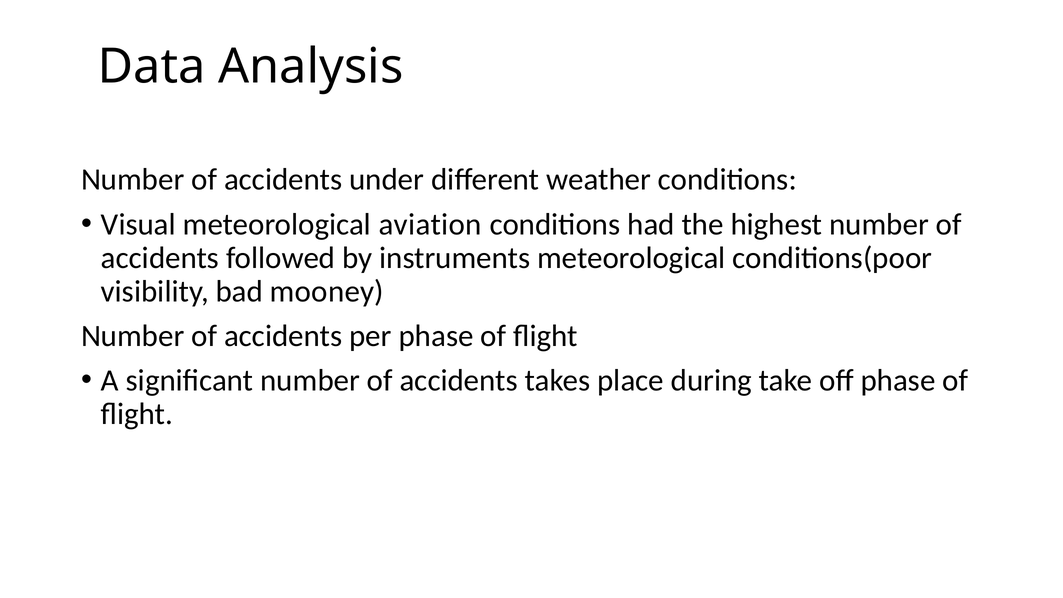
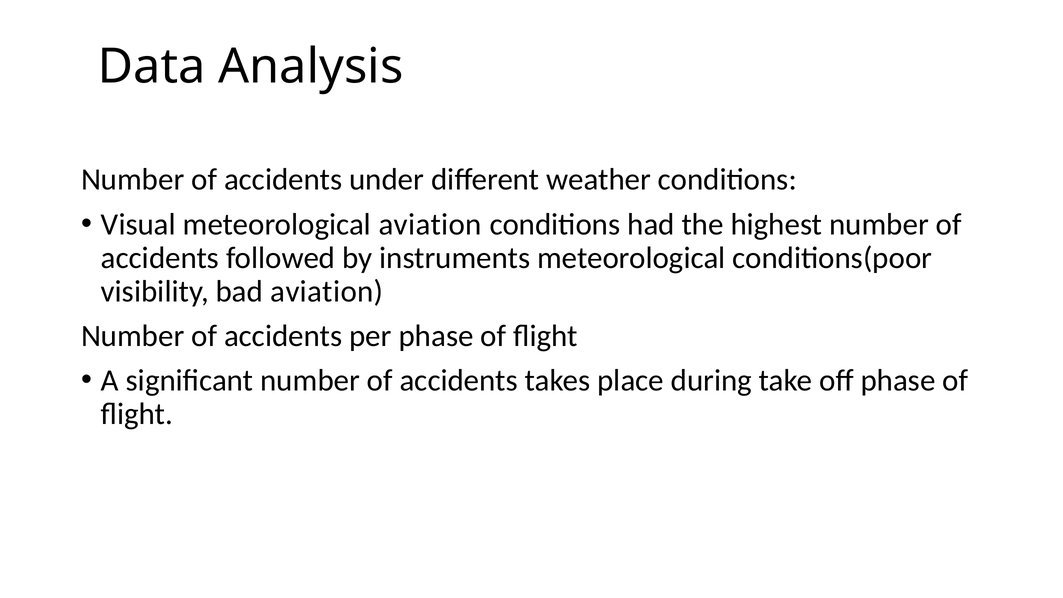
bad mooney: mooney -> aviation
